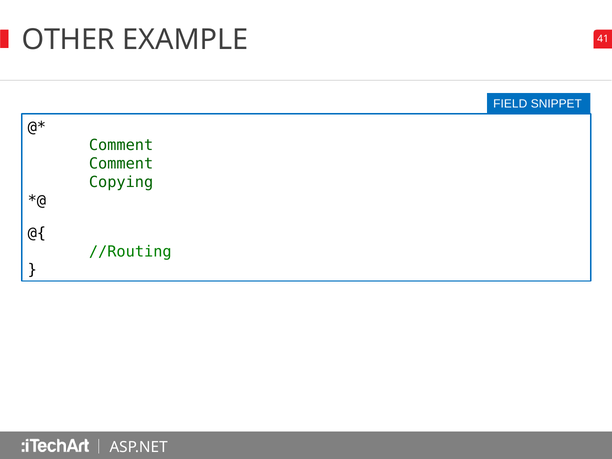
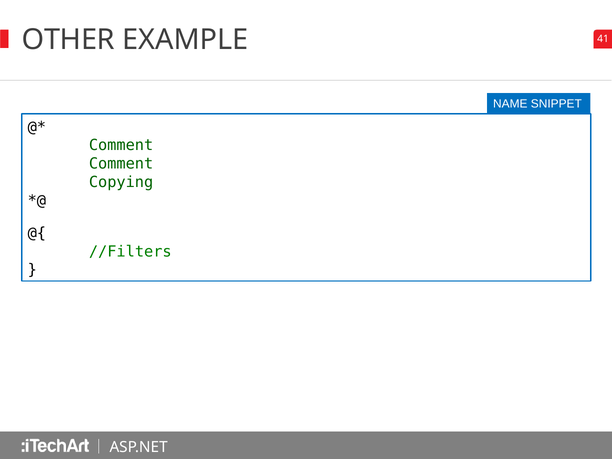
FIELD: FIELD -> NAME
//Routing: //Routing -> //Filters
